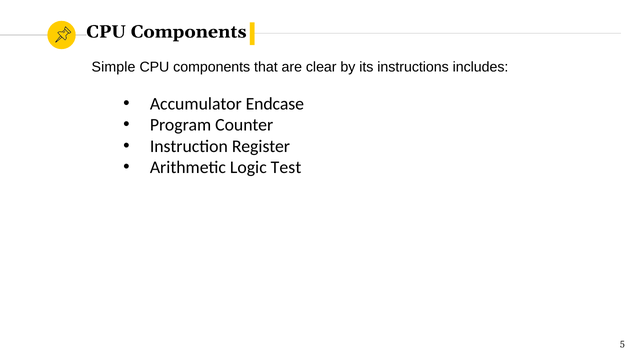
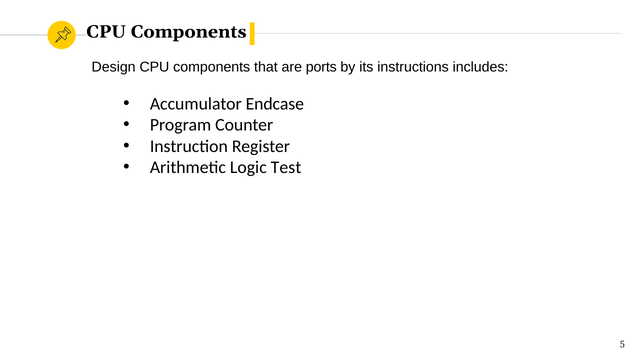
Simple: Simple -> Design
clear: clear -> ports
